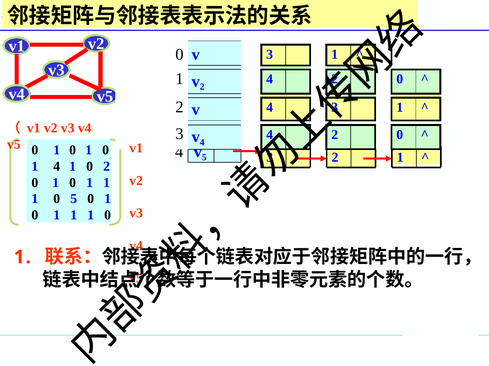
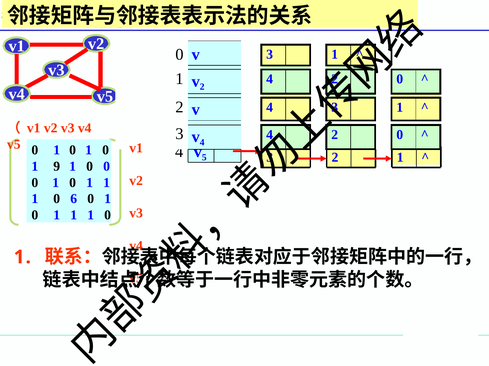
4 at (57, 167): 4 -> 9
1 0 2: 2 -> 0
0 5: 5 -> 6
